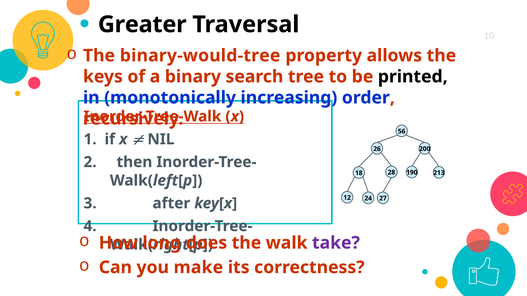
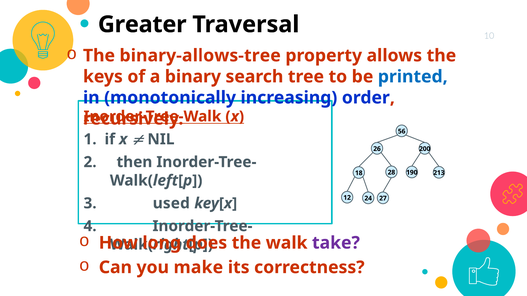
binary-would-tree: binary-would-tree -> binary-allows-tree
printed colour: black -> blue
after: after -> used
